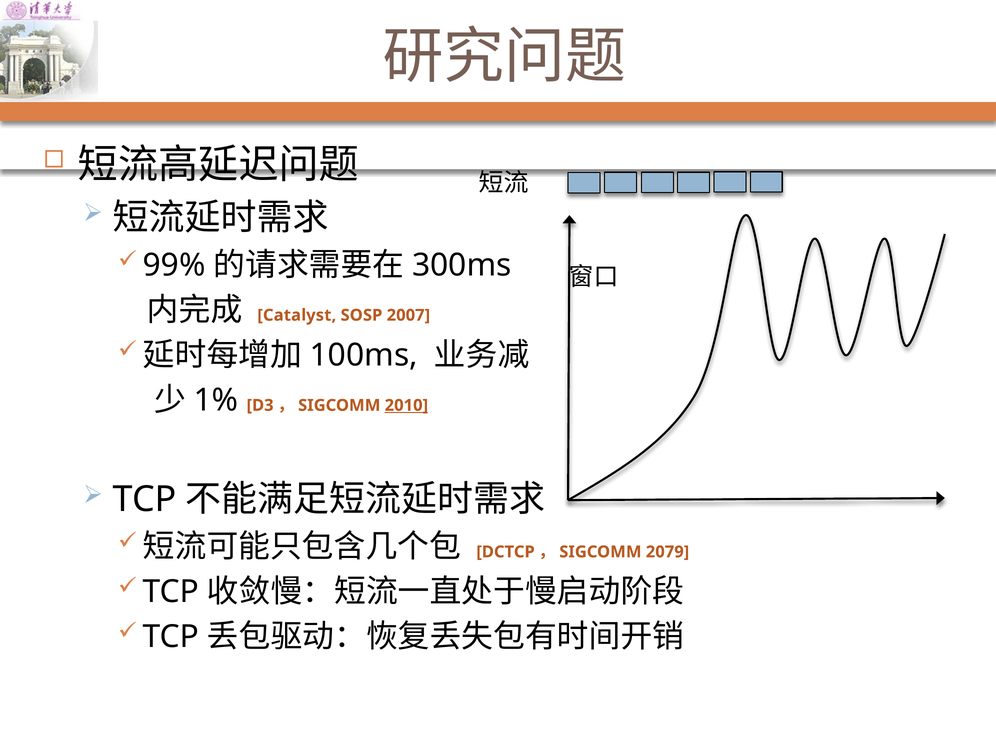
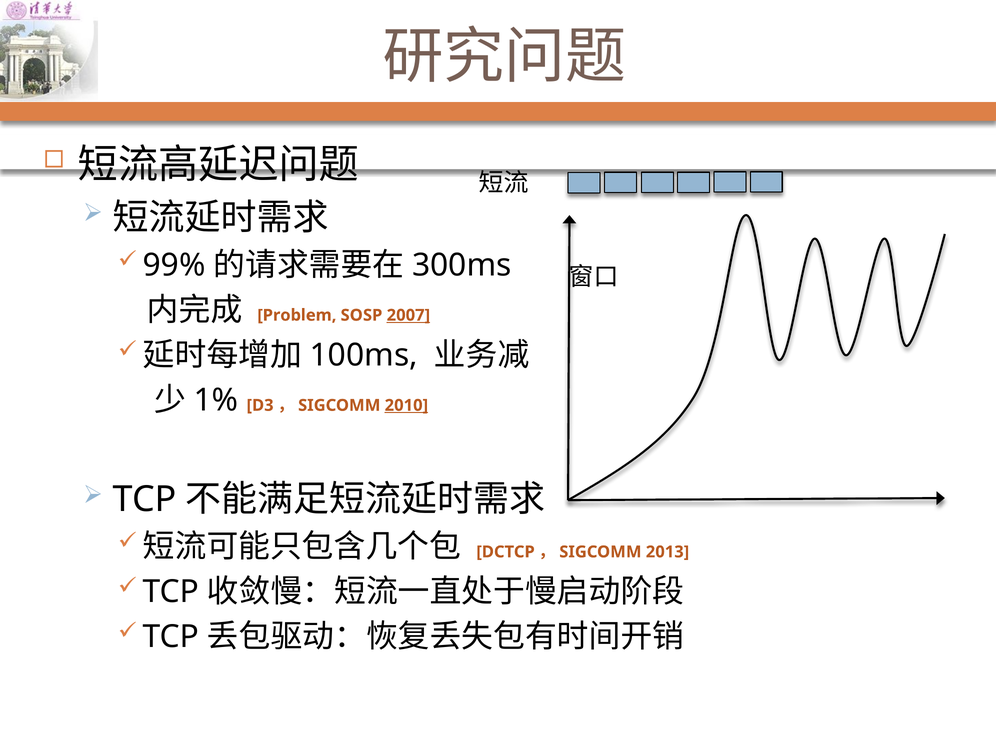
Catalyst: Catalyst -> Problem
2007 underline: none -> present
2079: 2079 -> 2013
